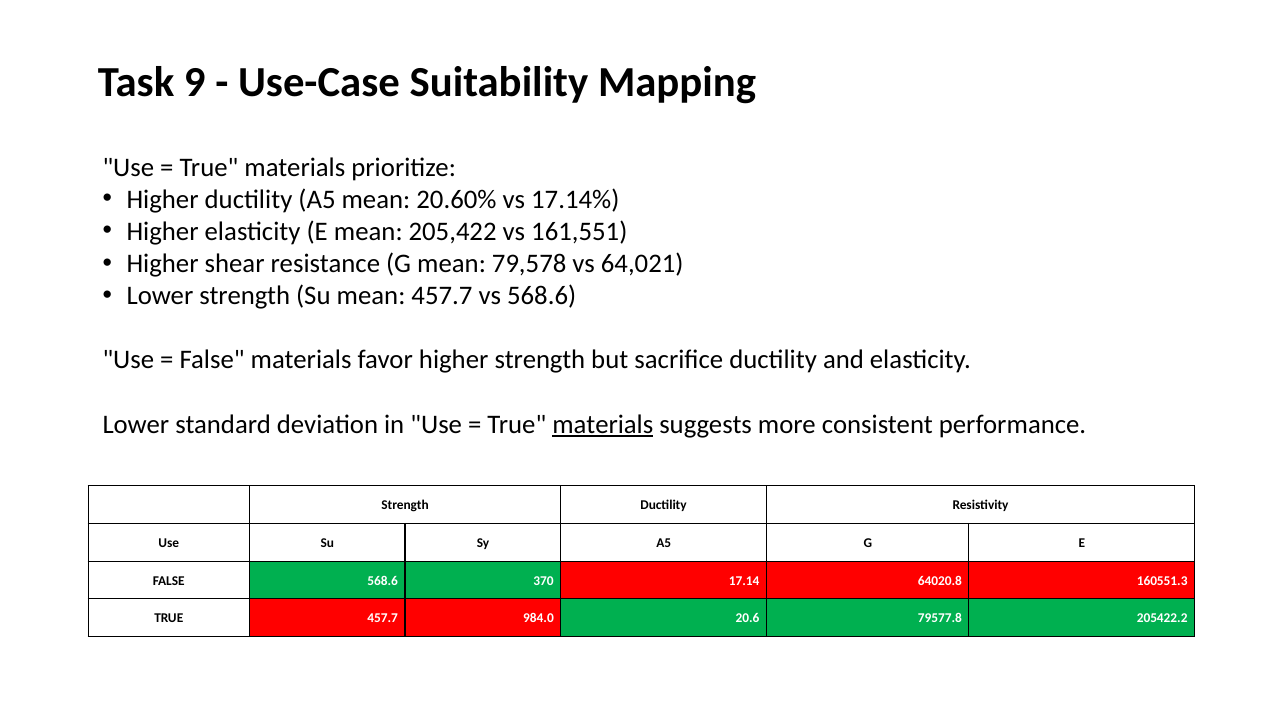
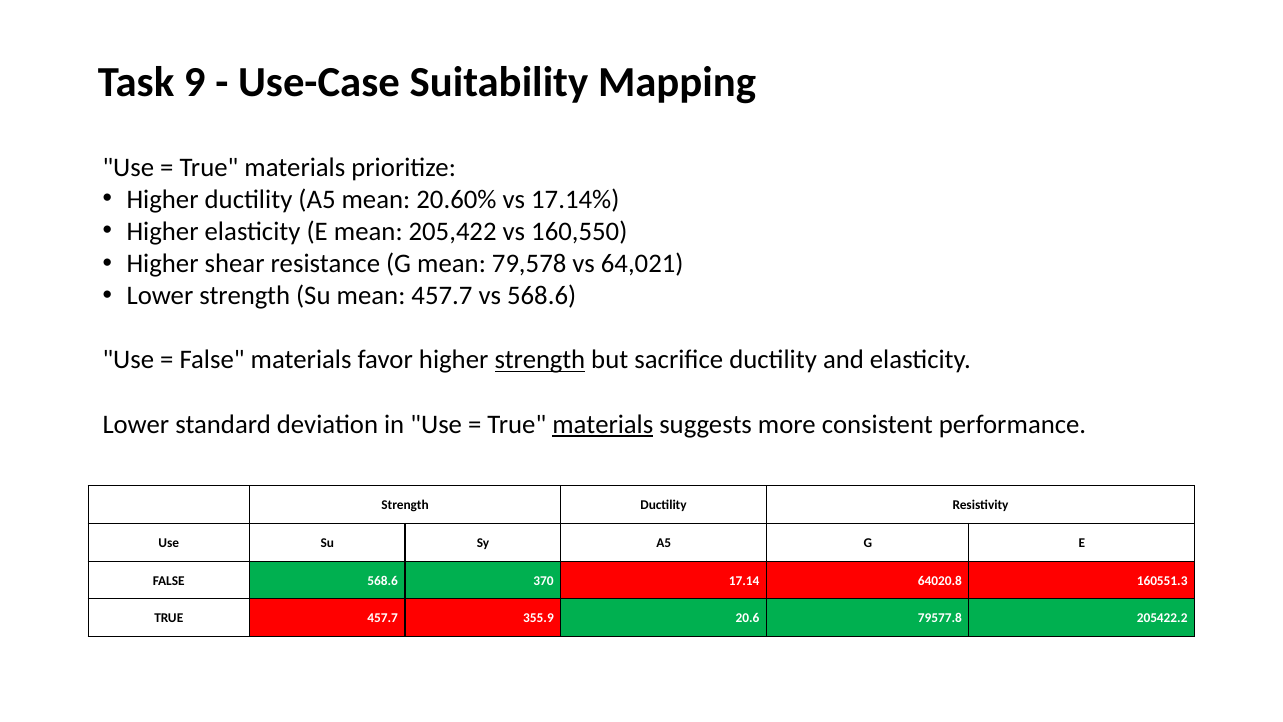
161,551: 161,551 -> 160,550
strength at (540, 360) underline: none -> present
984.0: 984.0 -> 355.9
